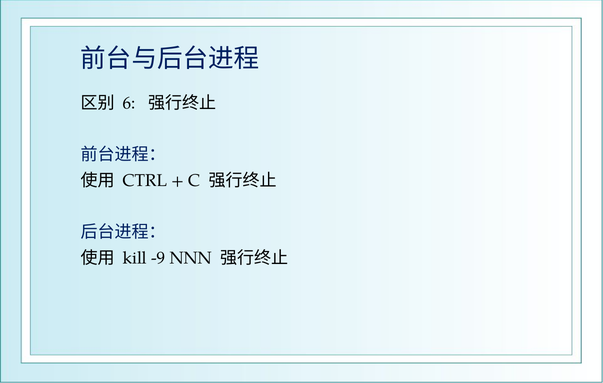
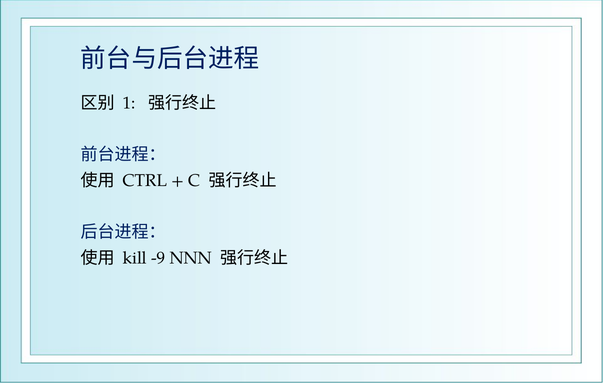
6: 6 -> 1
